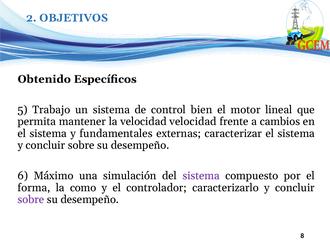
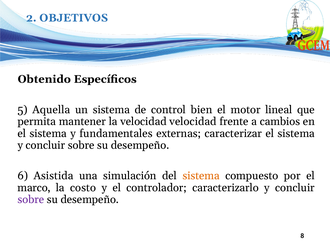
Trabajo: Trabajo -> Aquella
Máximo: Máximo -> Asistida
sistema at (201, 176) colour: purple -> orange
forma: forma -> marco
como: como -> costo
